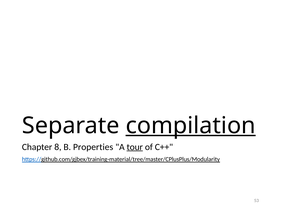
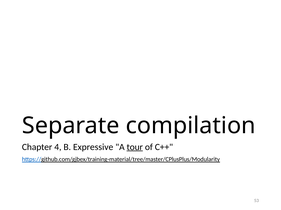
compilation underline: present -> none
8: 8 -> 4
Properties: Properties -> Expressive
